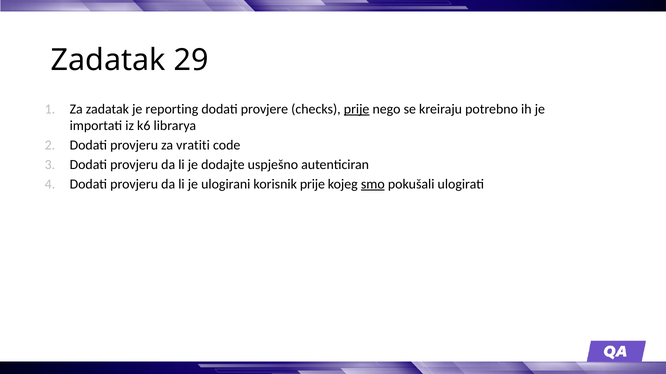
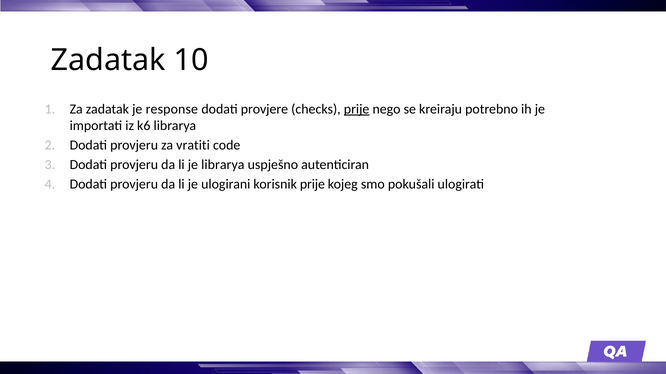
29: 29 -> 10
reporting: reporting -> response
je dodajte: dodajte -> librarya
smo underline: present -> none
